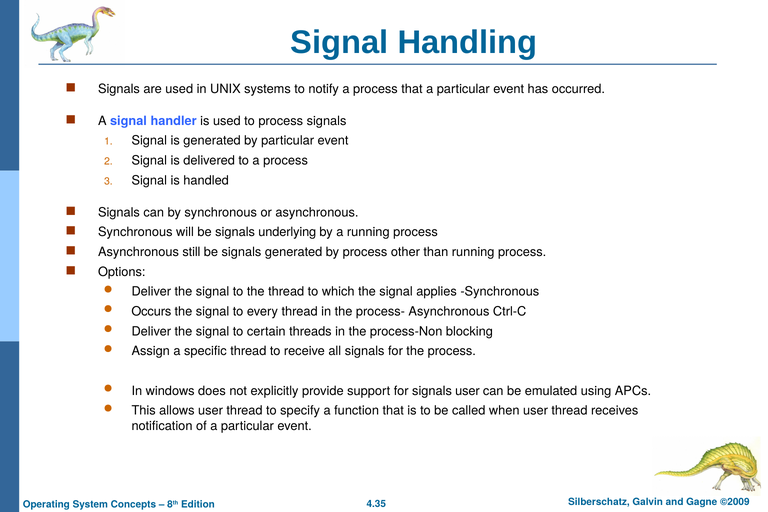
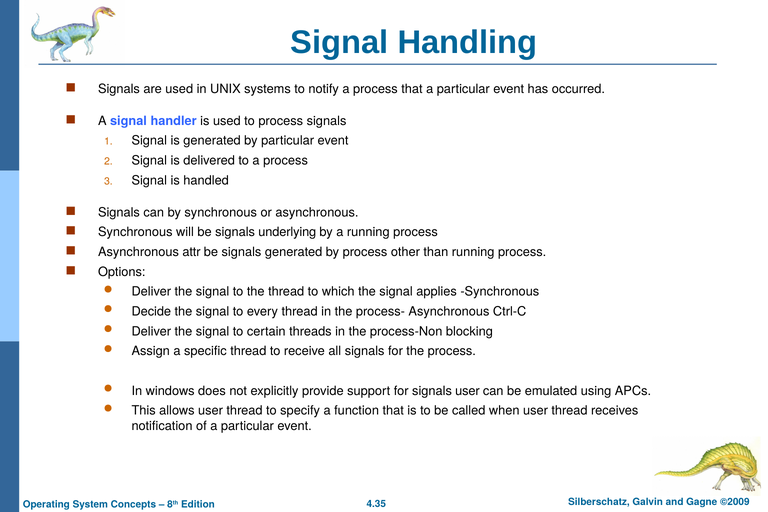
still: still -> attr
Occurs: Occurs -> Decide
